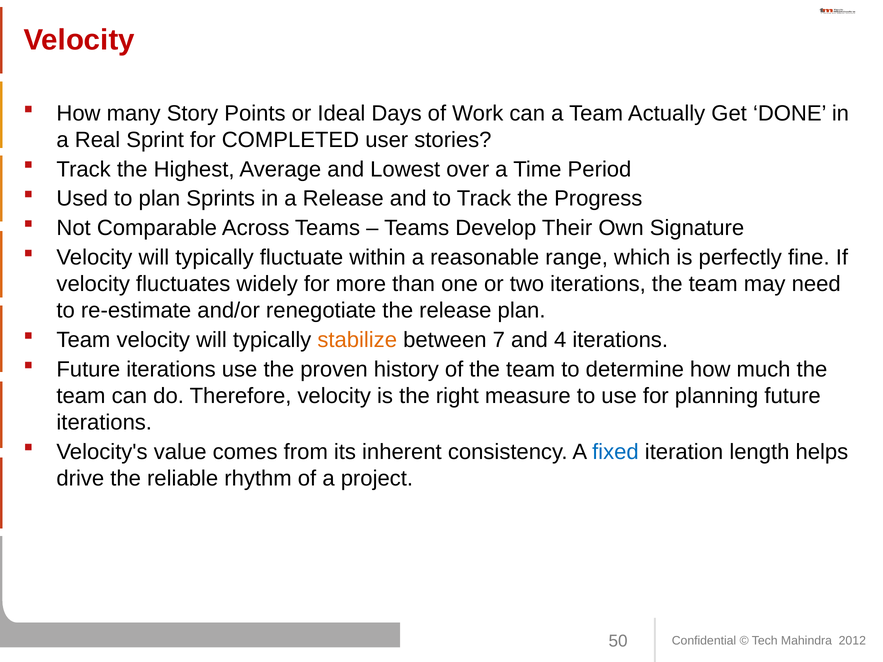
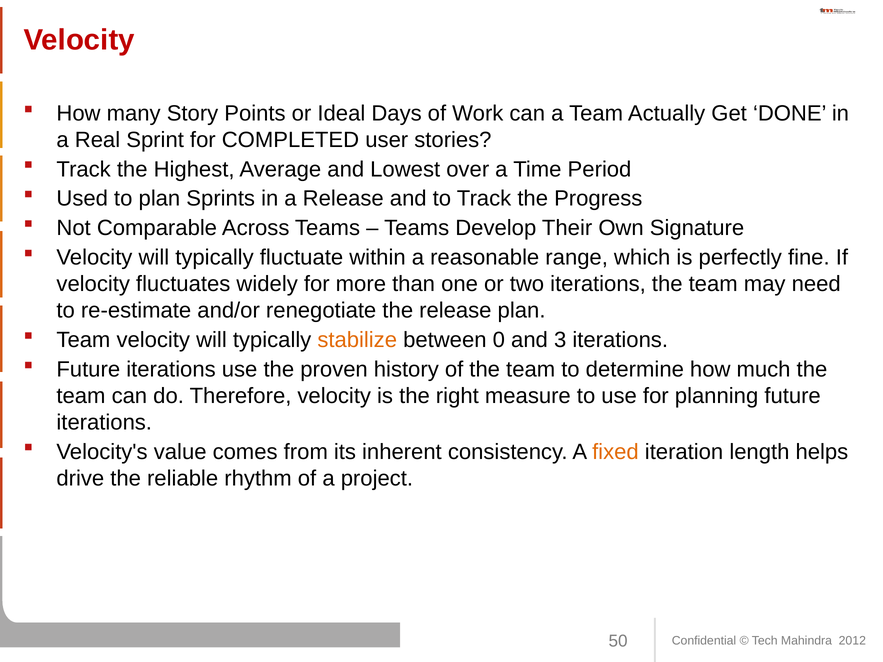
7: 7 -> 0
4: 4 -> 3
fixed colour: blue -> orange
